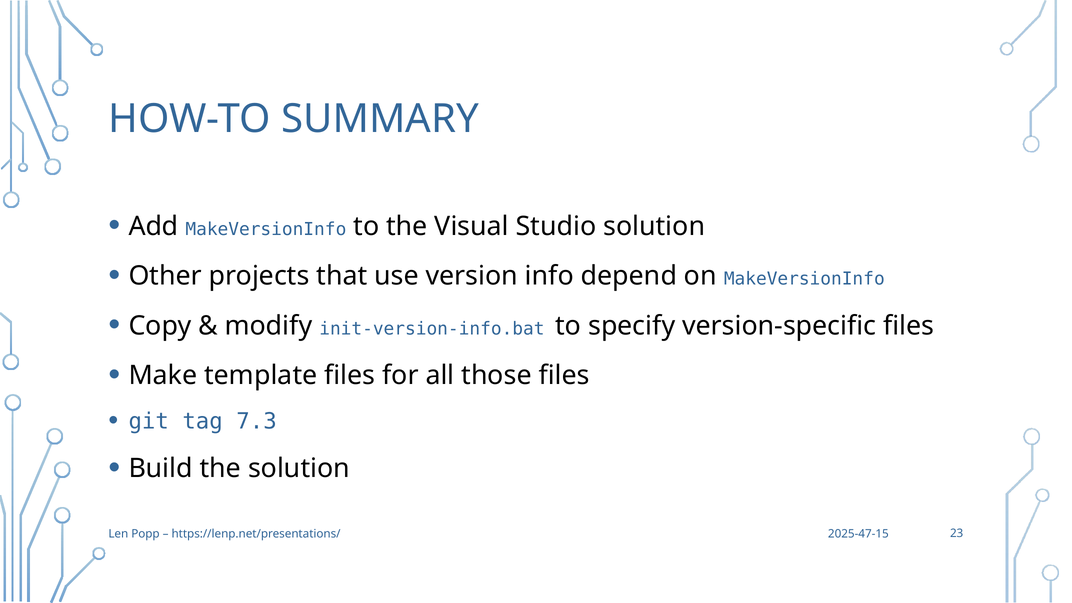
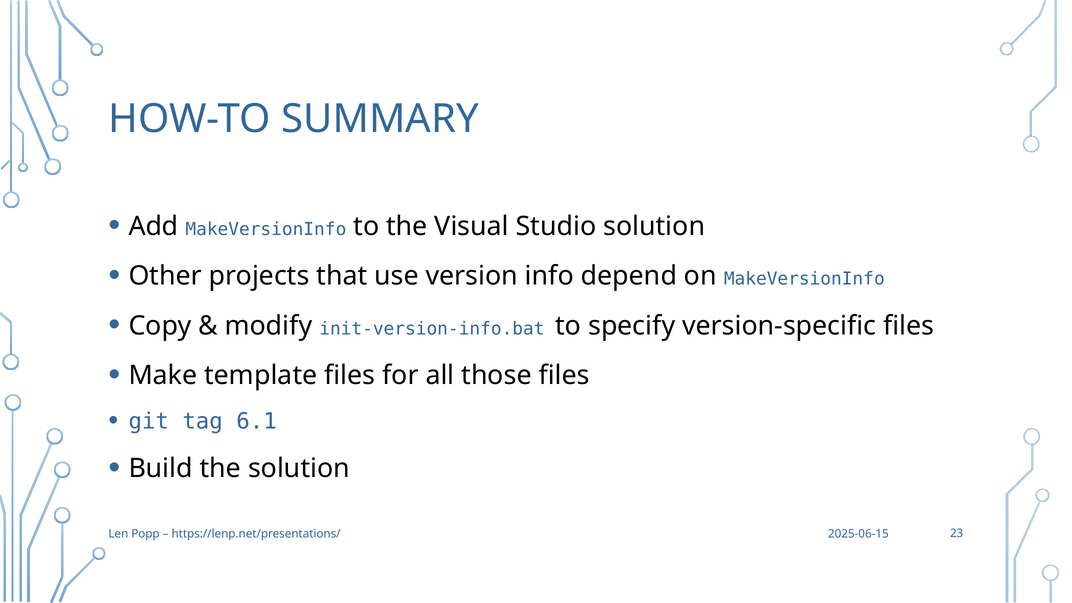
7.3: 7.3 -> 6.1
2025-47-15: 2025-47-15 -> 2025-06-15
